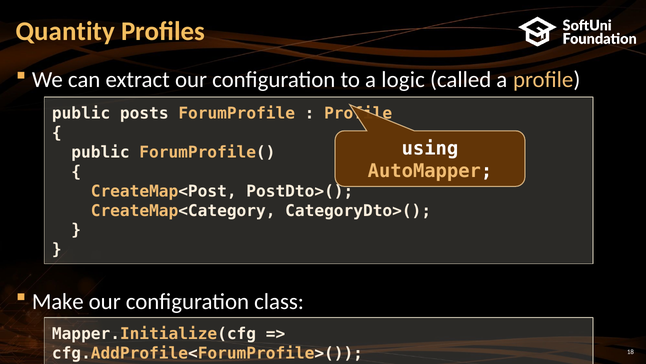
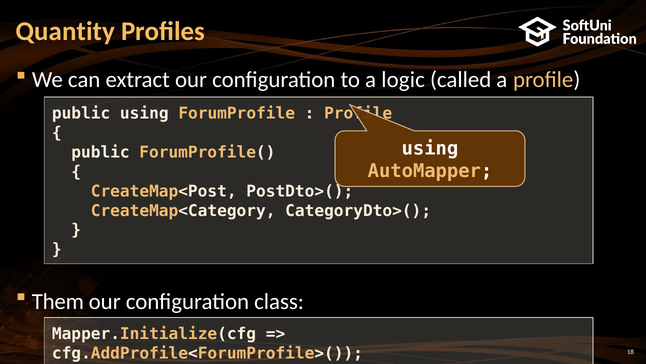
public posts: posts -> using
Make: Make -> Them
